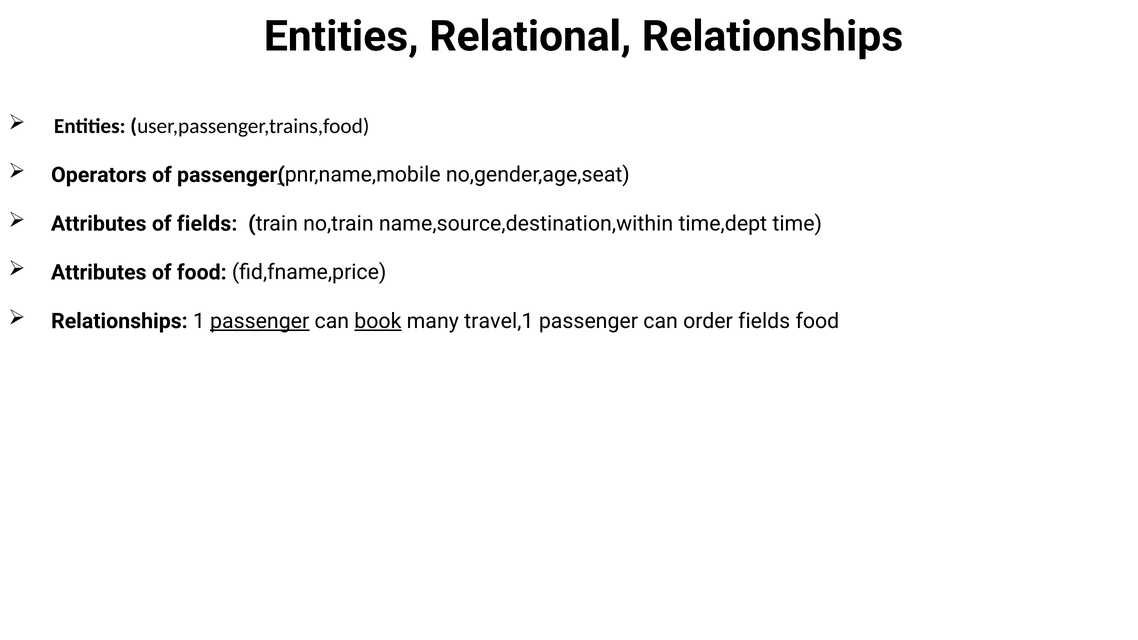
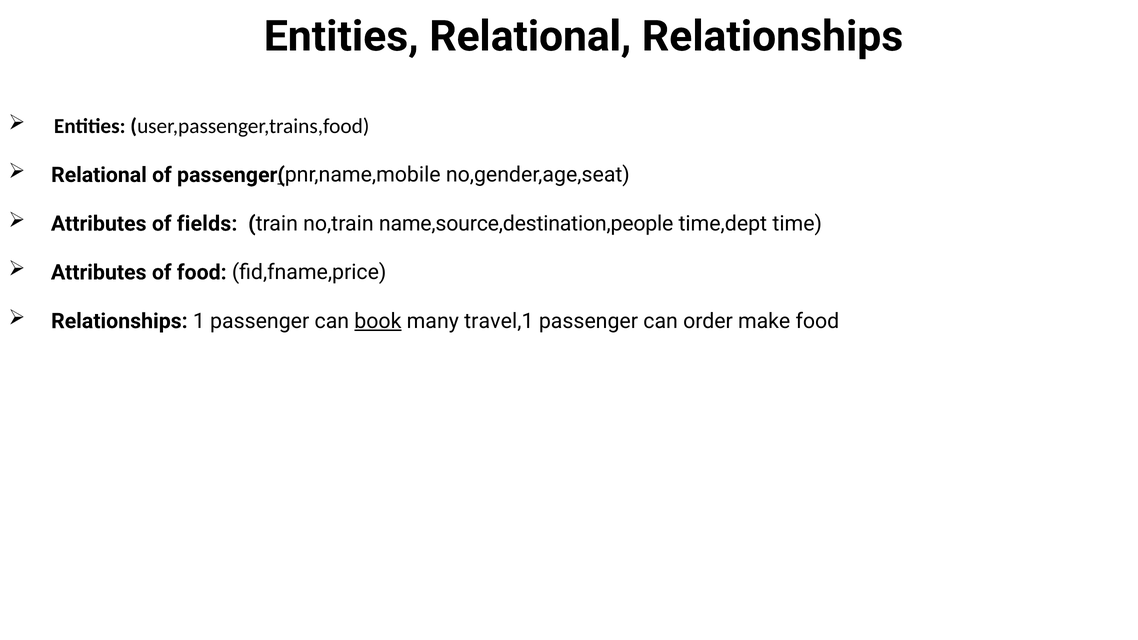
Operators at (99, 175): Operators -> Relational
name,source,destination,within: name,source,destination,within -> name,source,destination,people
passenger at (260, 321) underline: present -> none
order fields: fields -> make
